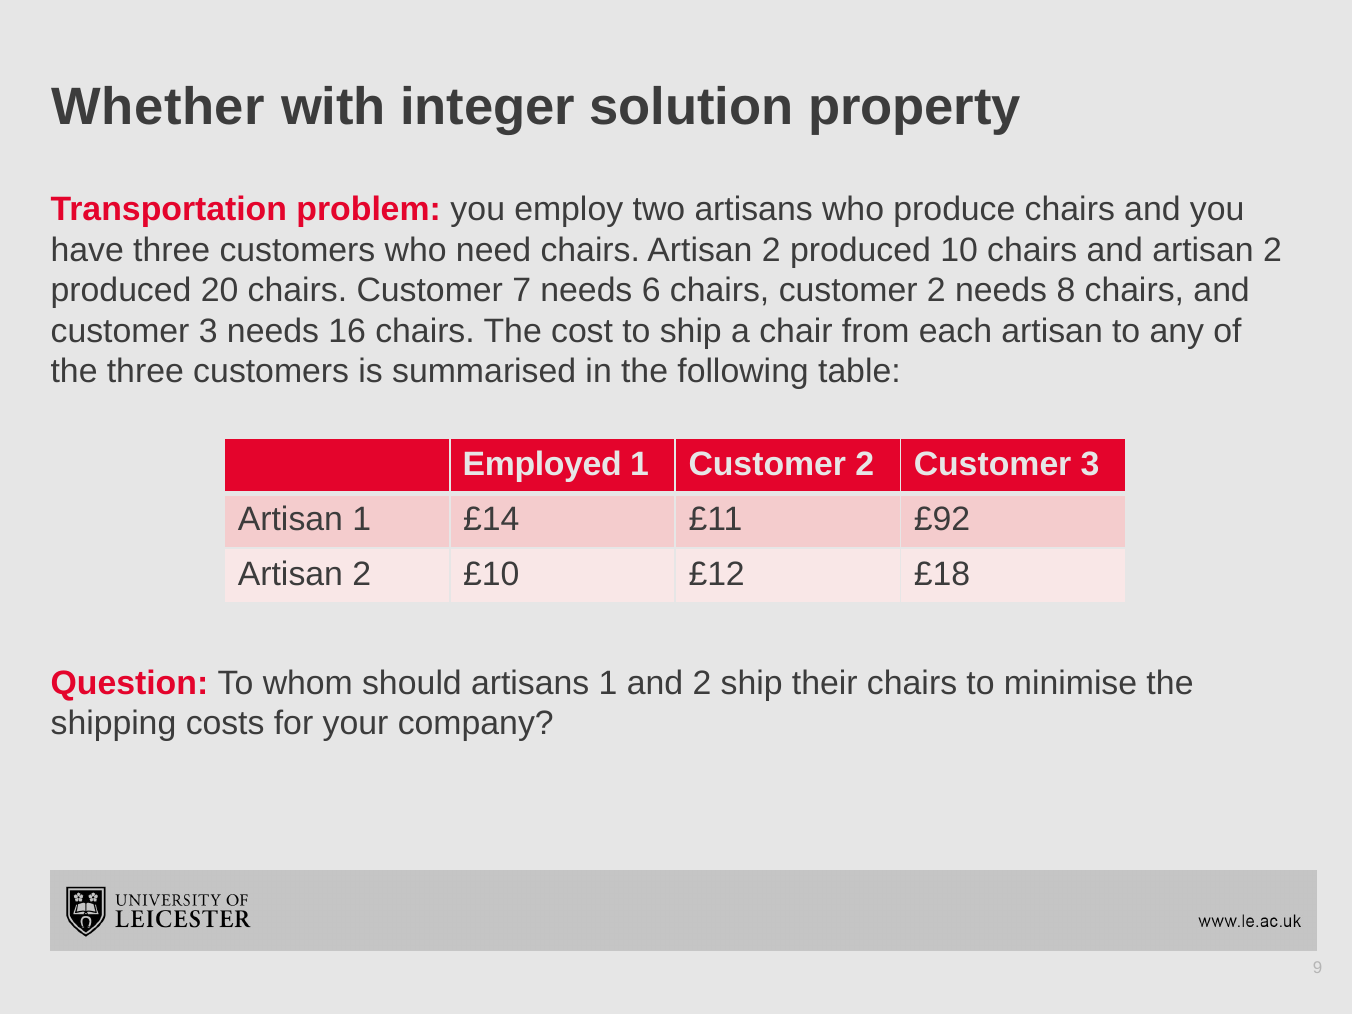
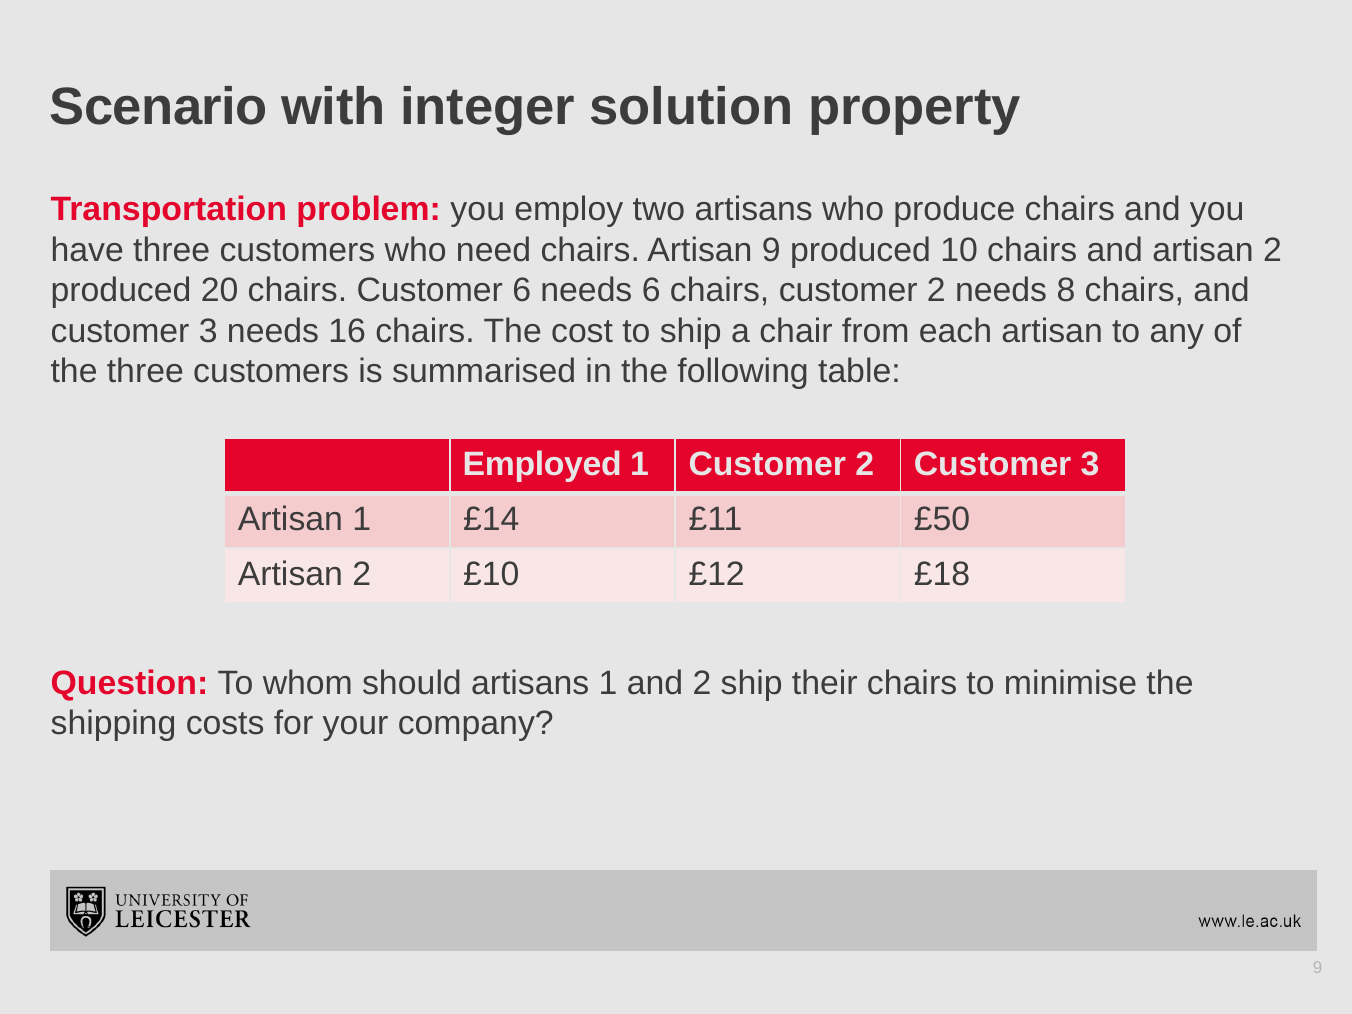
Whether: Whether -> Scenario
chairs Artisan 2: 2 -> 9
Customer 7: 7 -> 6
£92: £92 -> £50
